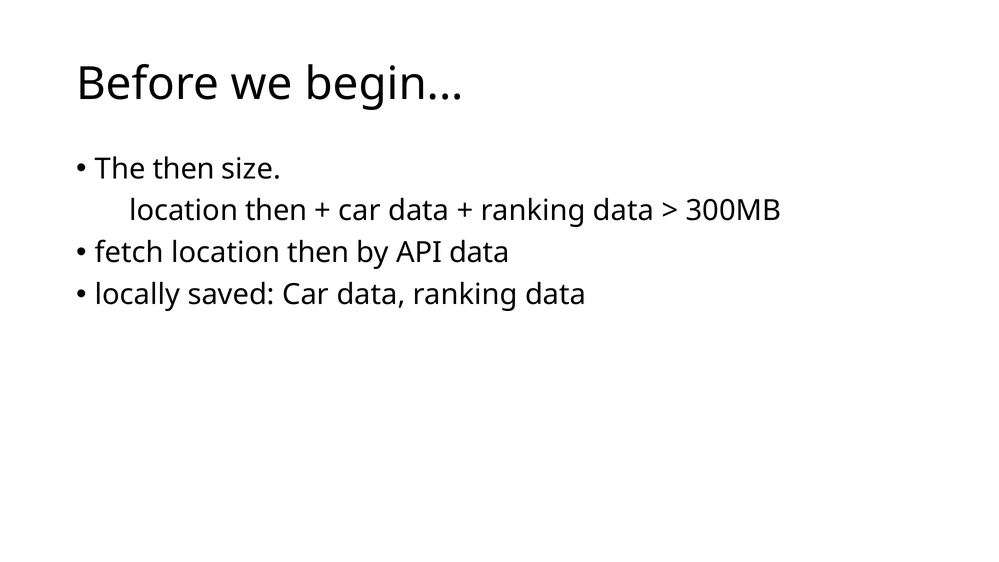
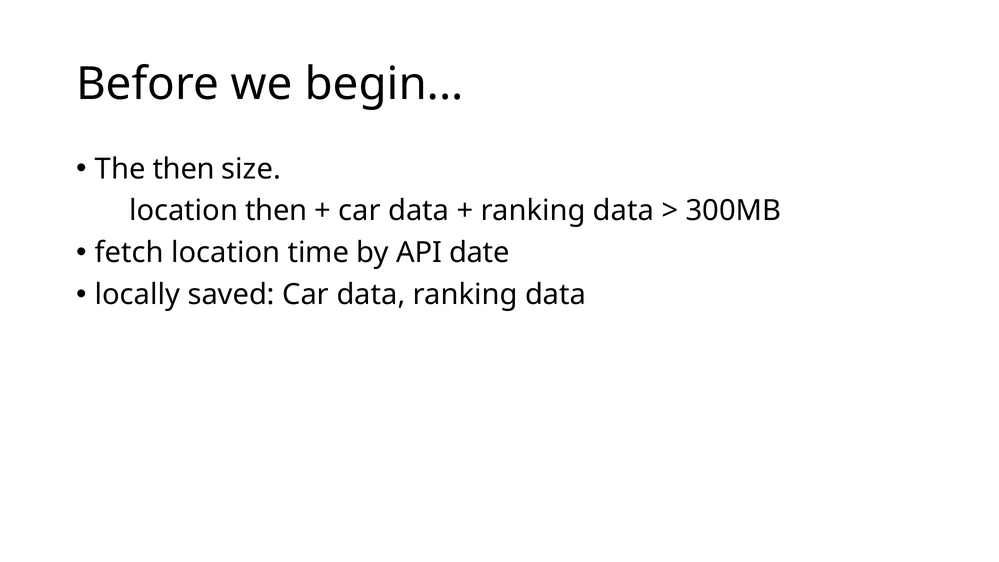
fetch location then: then -> time
API data: data -> date
